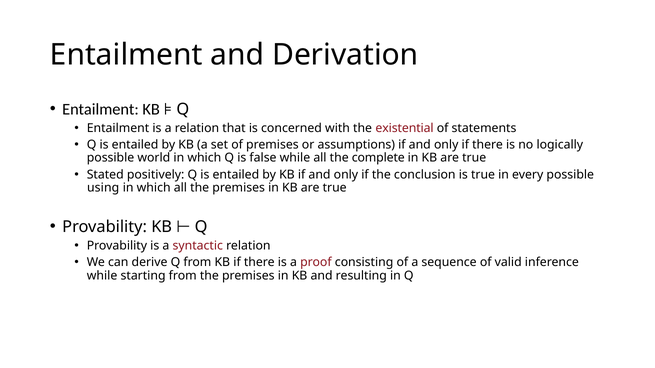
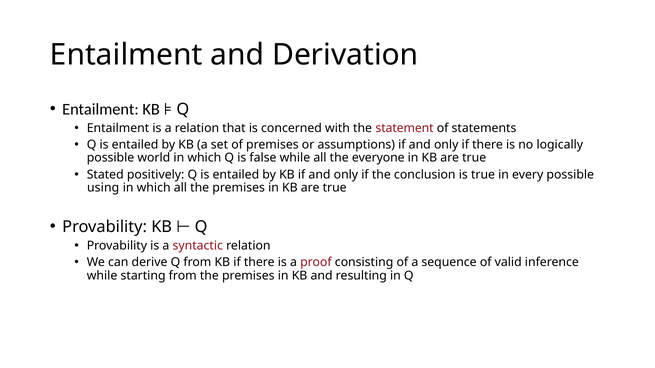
existential: existential -> statement
complete: complete -> everyone
